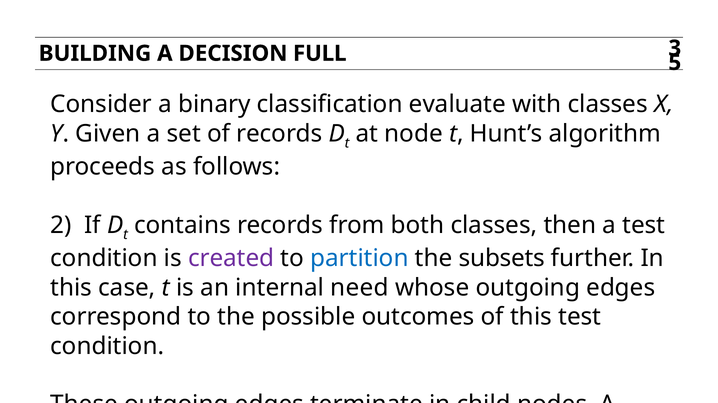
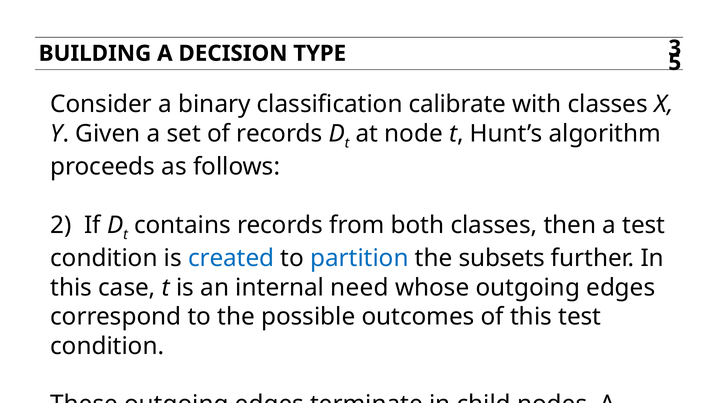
FULL: FULL -> TYPE
evaluate: evaluate -> calibrate
created colour: purple -> blue
